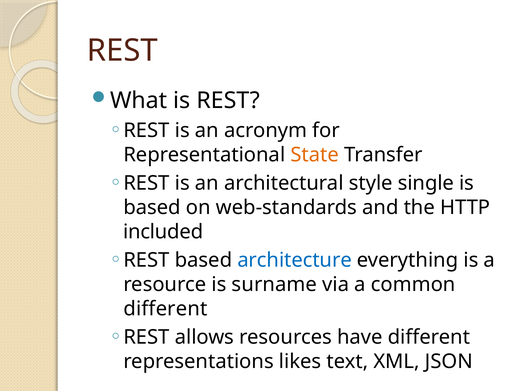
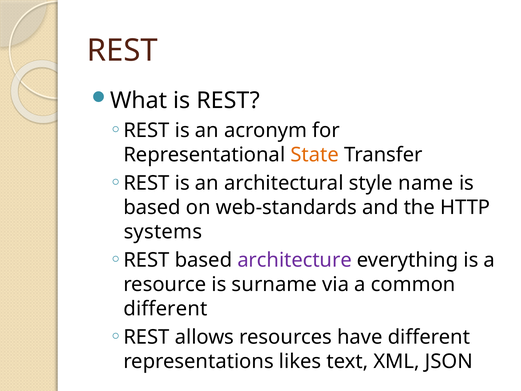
single: single -> name
included: included -> systems
architecture colour: blue -> purple
